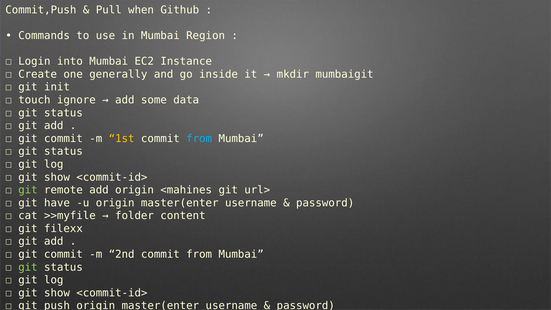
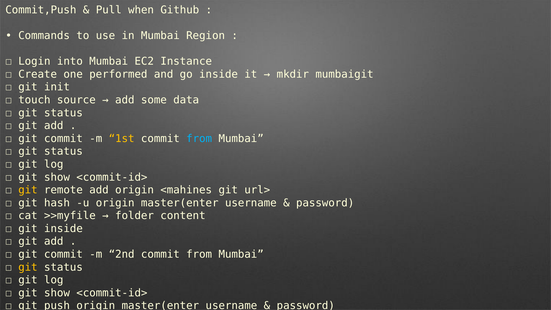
generally: generally -> performed
ignore: ignore -> source
git at (28, 190) colour: light green -> yellow
have: have -> hash
git filexx: filexx -> inside
git at (28, 267) colour: light green -> yellow
